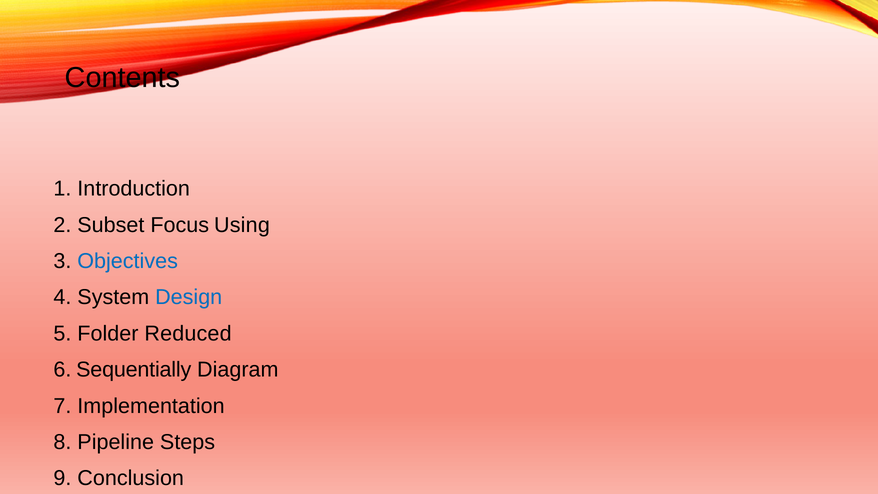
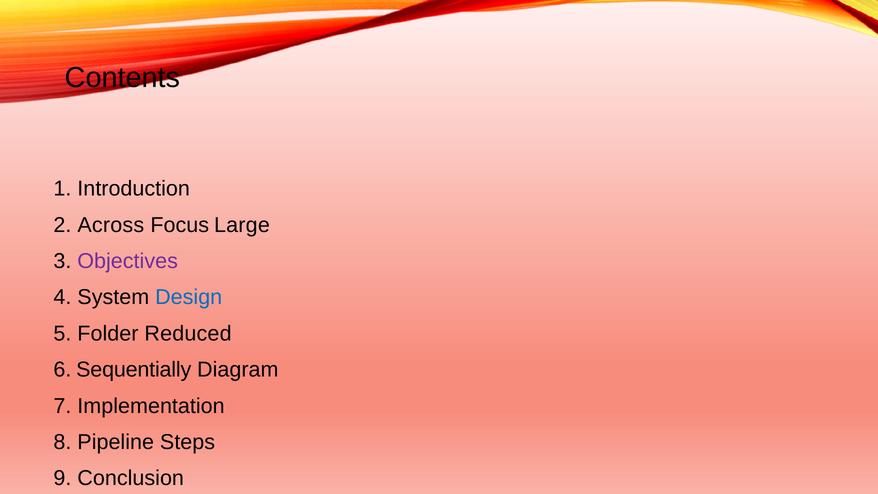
Subset: Subset -> Across
Using: Using -> Large
Objectives colour: blue -> purple
